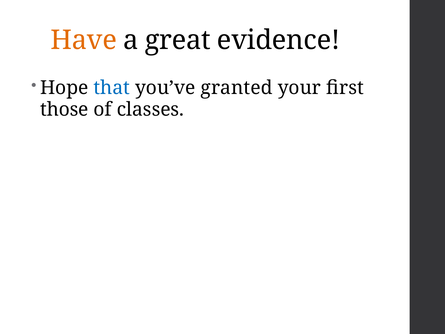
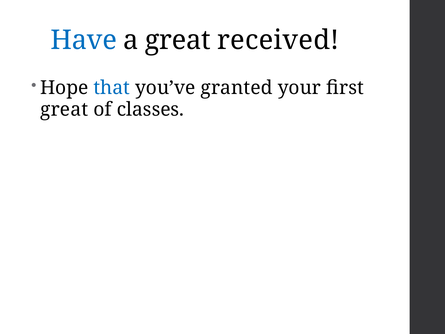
Have colour: orange -> blue
evidence: evidence -> received
those at (64, 109): those -> great
